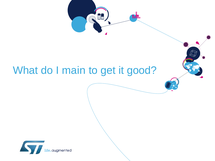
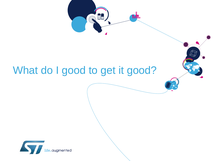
I main: main -> good
